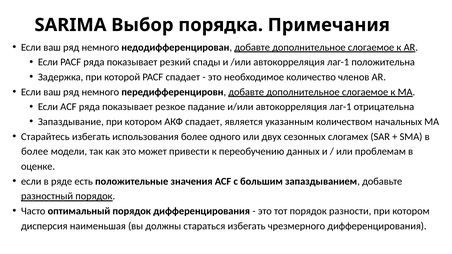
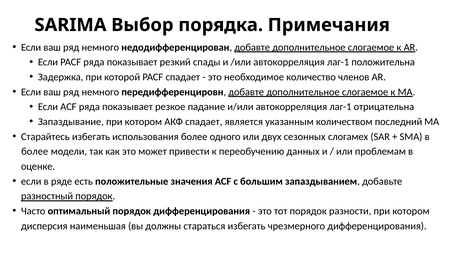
начальных: начальных -> последний
